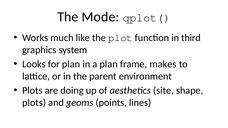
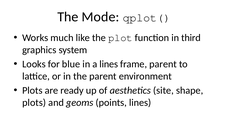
for plan: plan -> blue
a plan: plan -> lines
frame makes: makes -> parent
doing: doing -> ready
